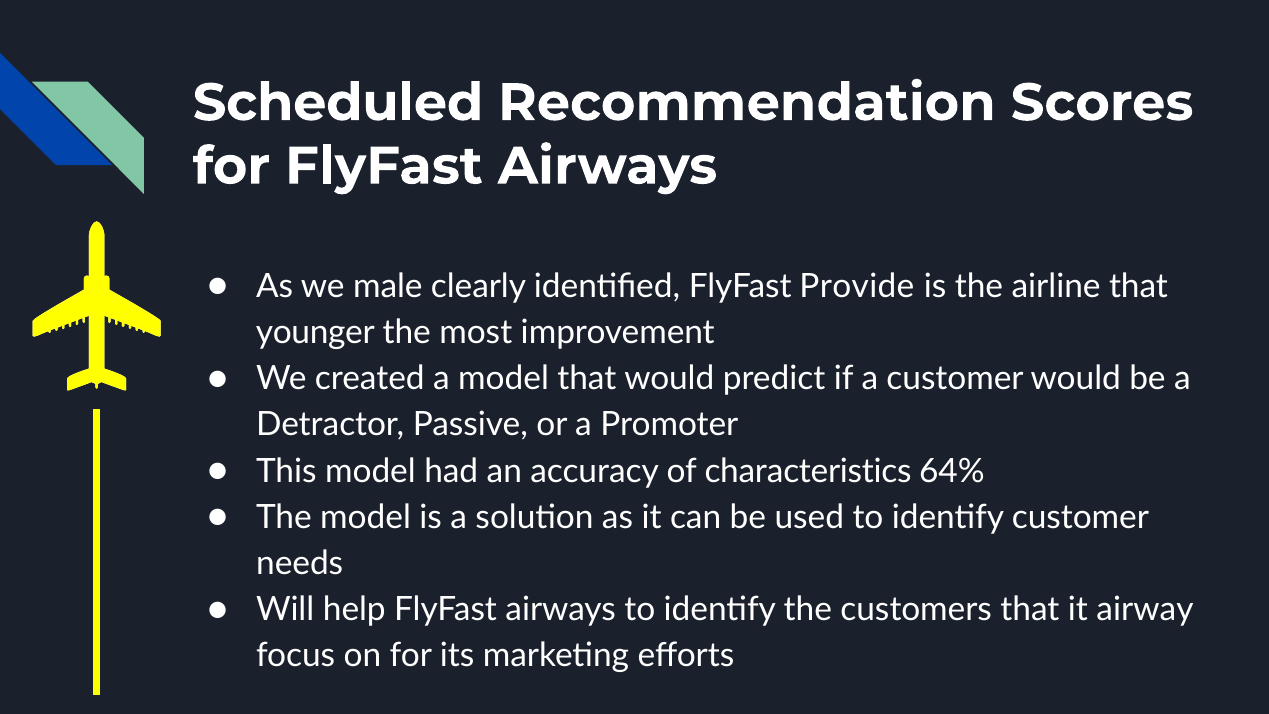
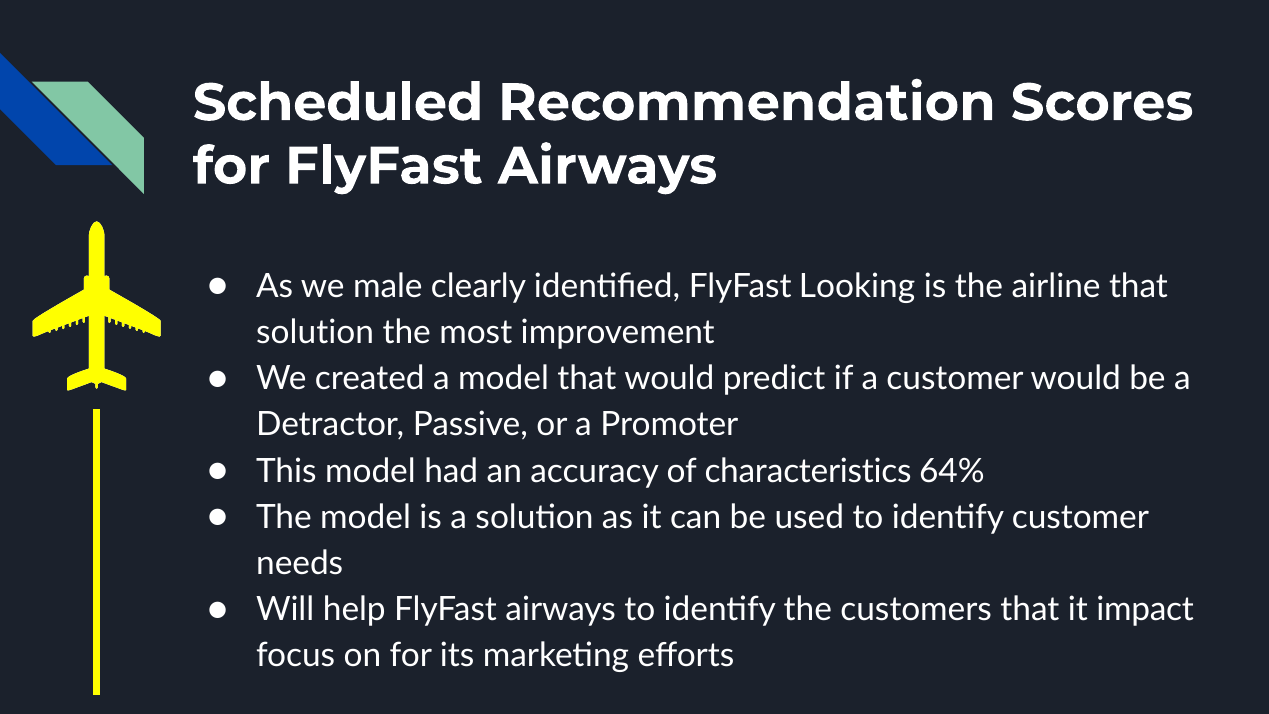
Provide: Provide -> Looking
younger at (315, 332): younger -> solution
airway: airway -> impact
